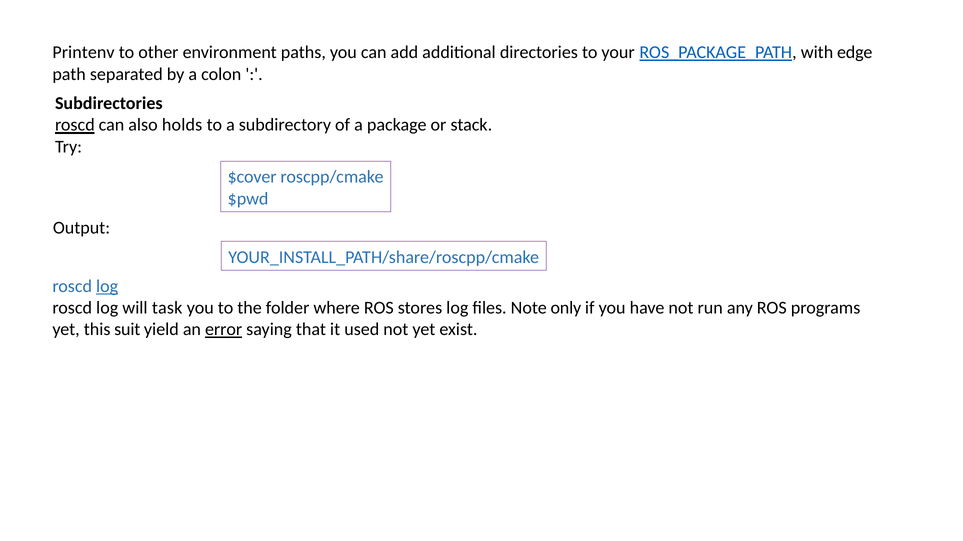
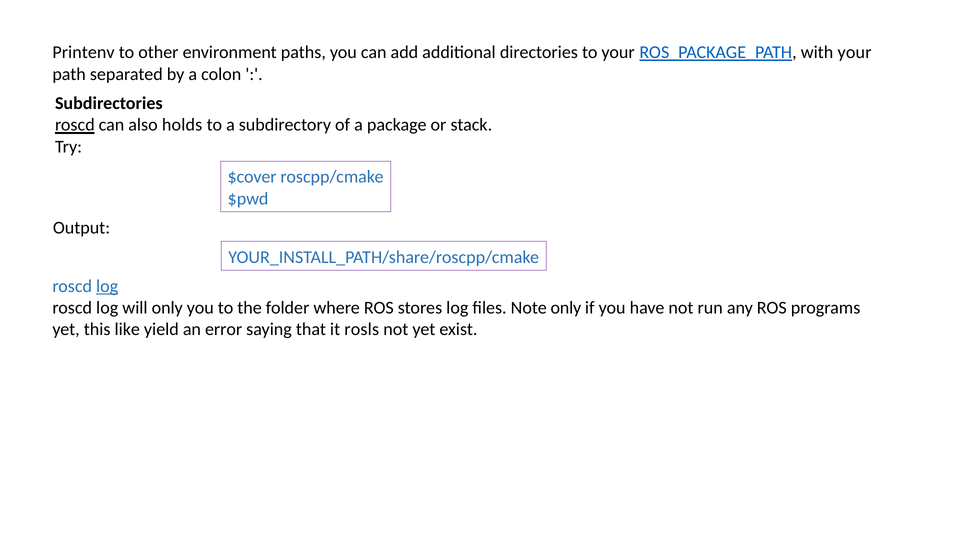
with edge: edge -> your
will task: task -> only
suit: suit -> like
error underline: present -> none
used: used -> rosls
